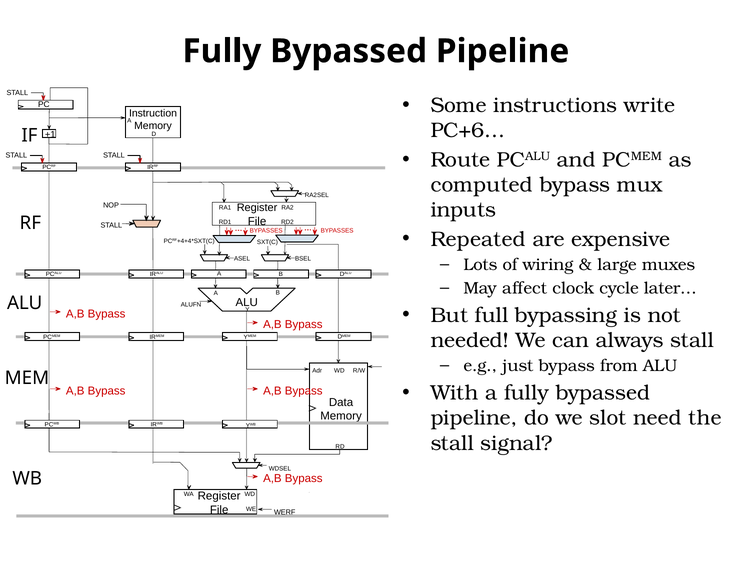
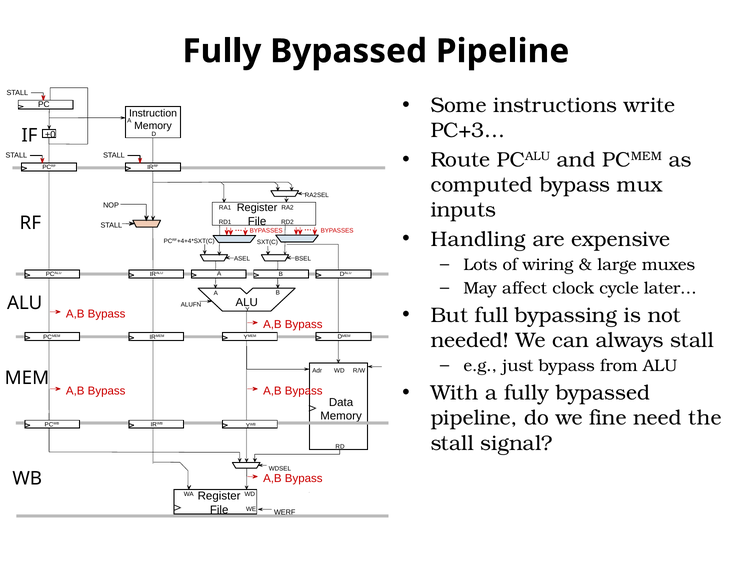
PC+6…: PC+6… -> PC+3…
+1: +1 -> +0
Repeated: Repeated -> Handling
slot: slot -> fine
